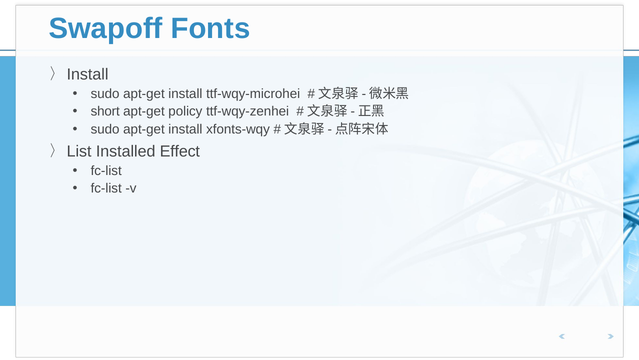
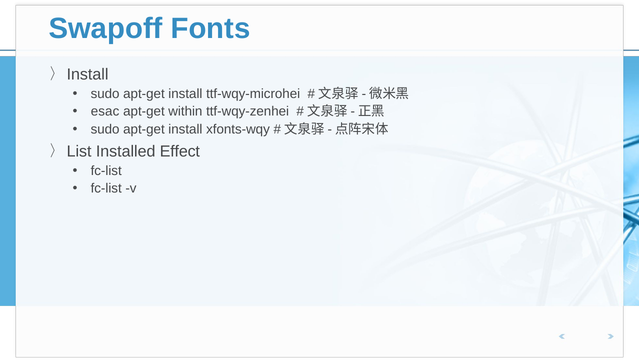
short: short -> esac
policy: policy -> within
